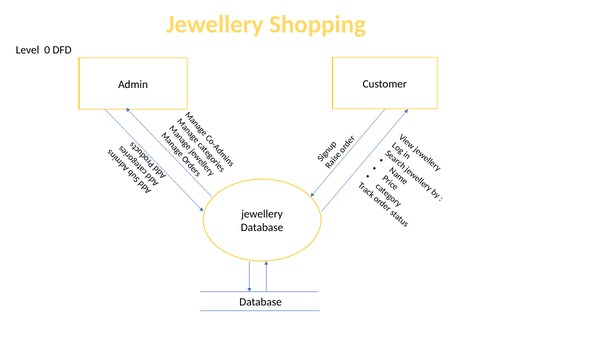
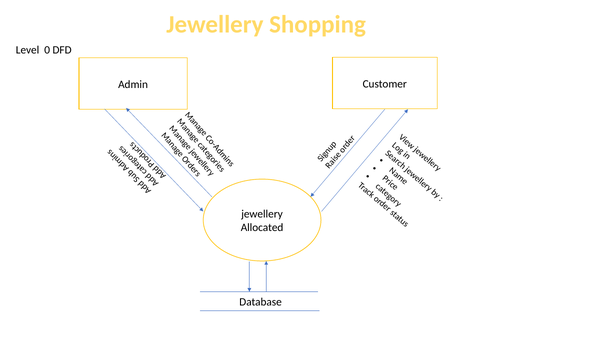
Database at (262, 227): Database -> Allocated
